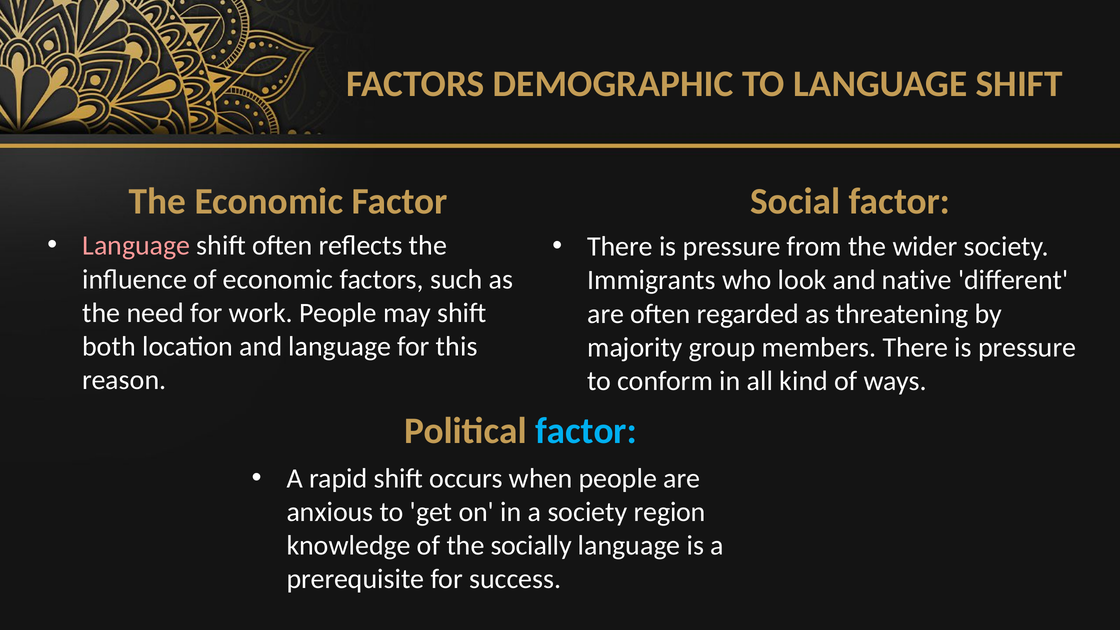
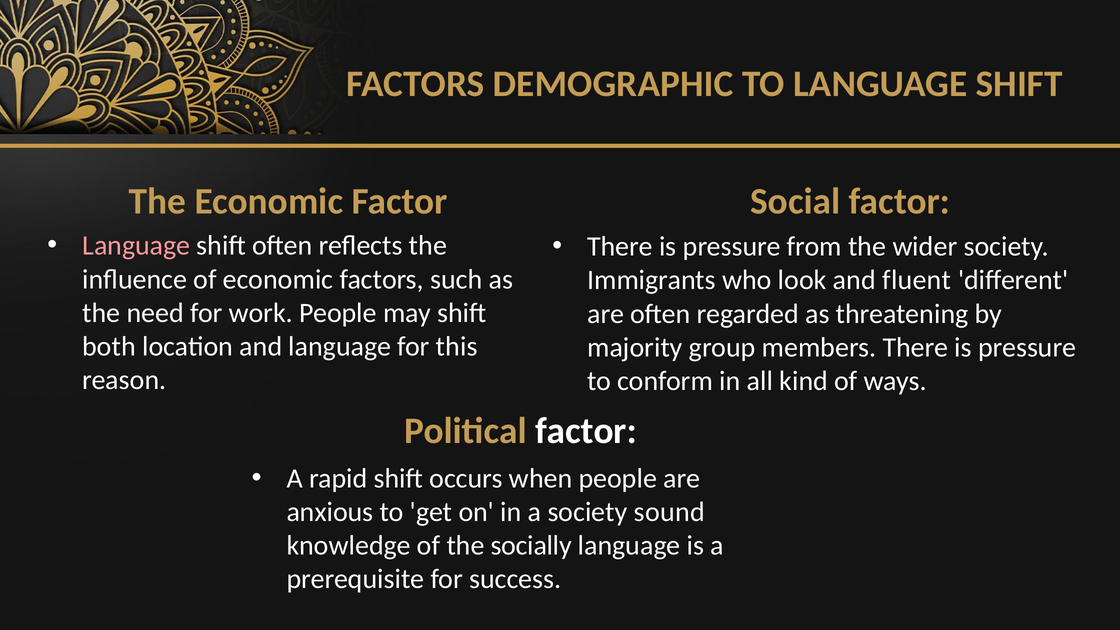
native: native -> fluent
factor at (586, 431) colour: light blue -> white
region: region -> sound
